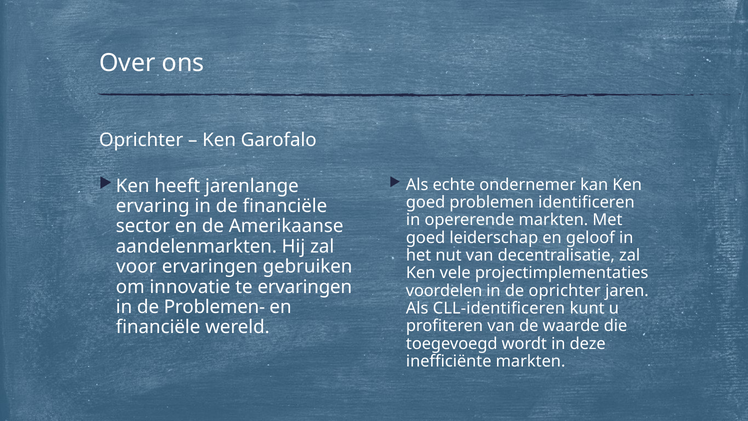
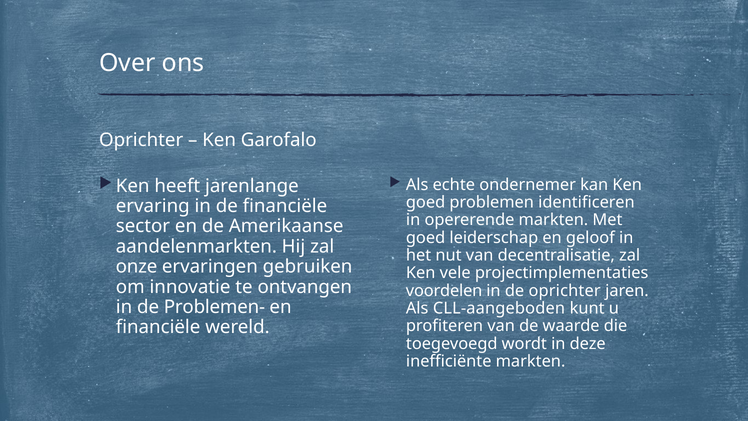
voor: voor -> onze
te ervaringen: ervaringen -> ontvangen
CLL-identificeren: CLL-identificeren -> CLL-aangeboden
